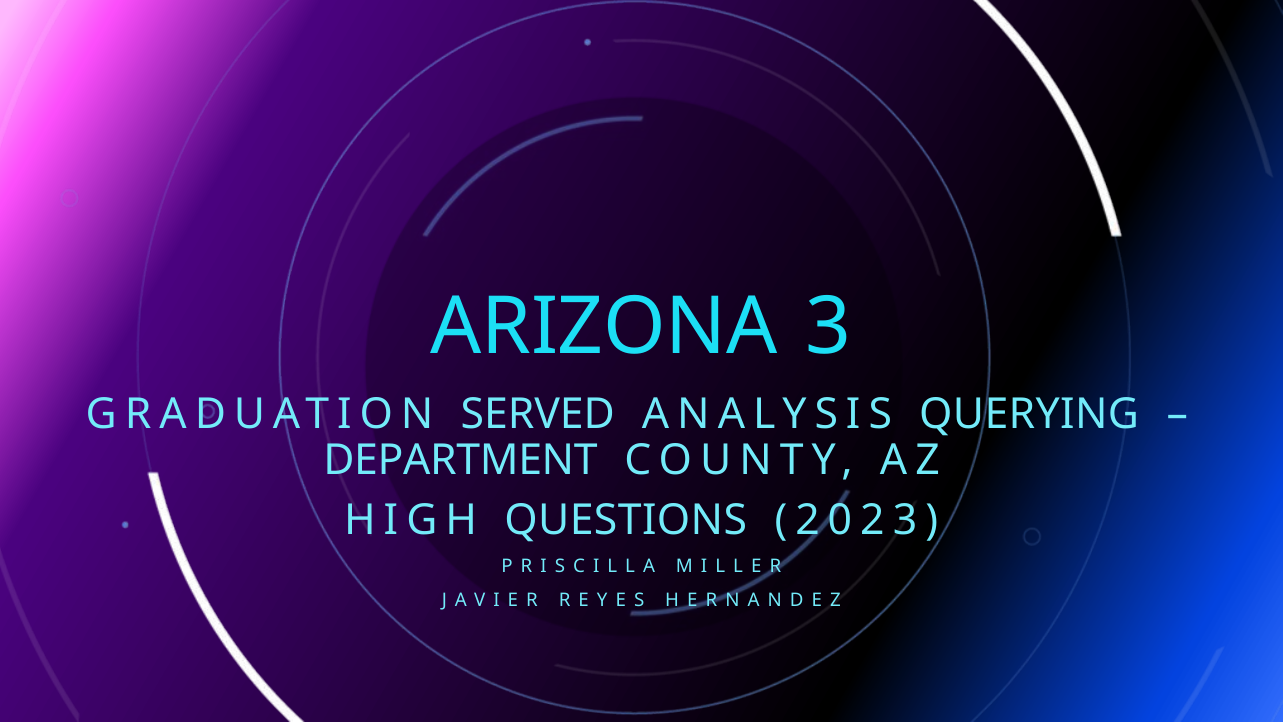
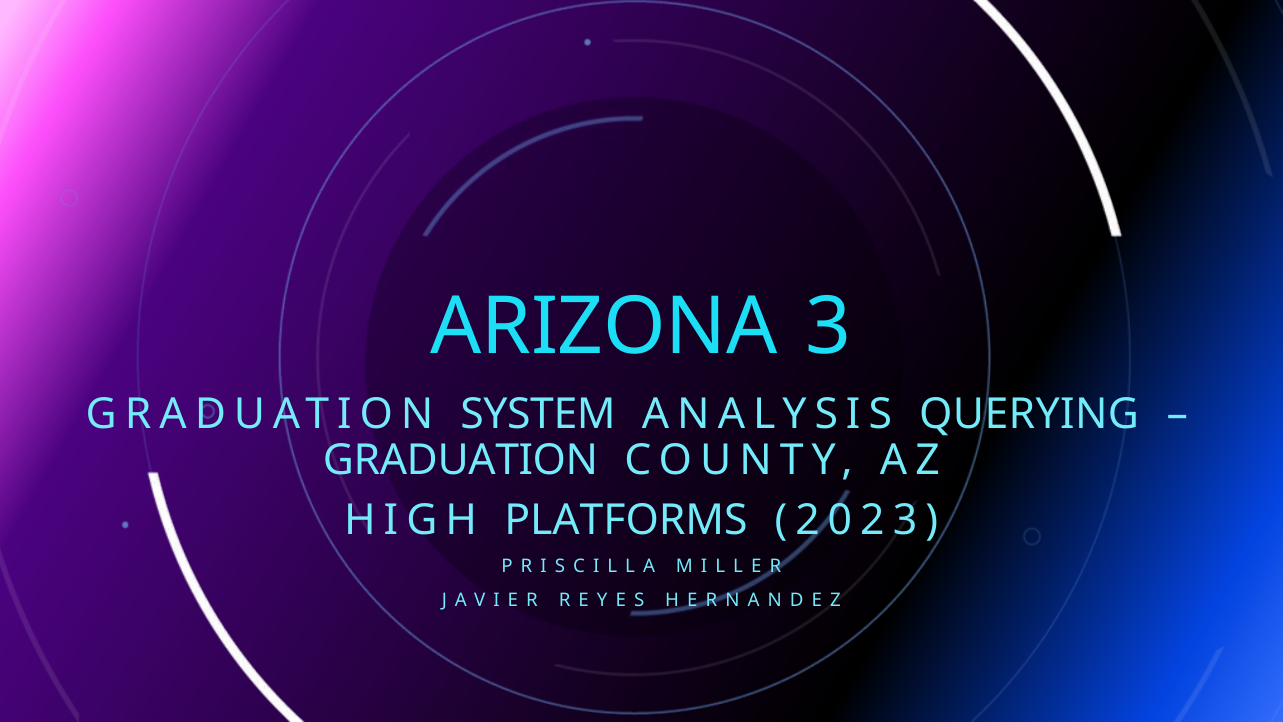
SERVED: SERVED -> SYSTEM
DEPARTMENT at (461, 460): DEPARTMENT -> GRADUATION
QUESTIONS: QUESTIONS -> PLATFORMS
